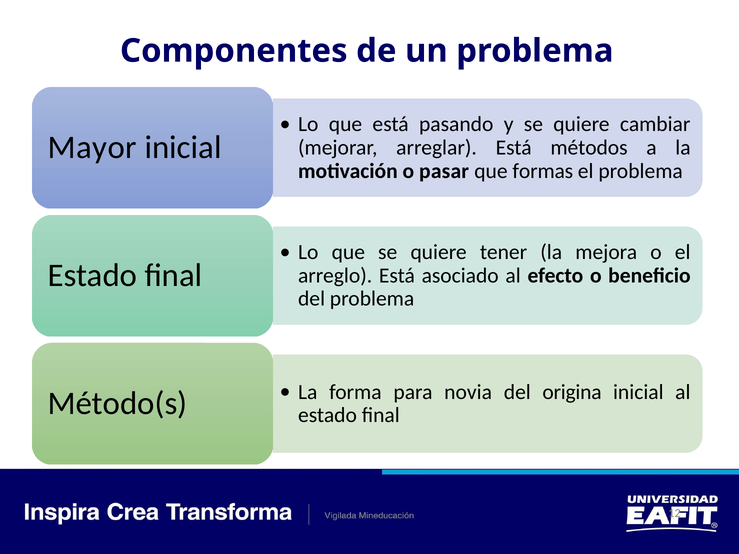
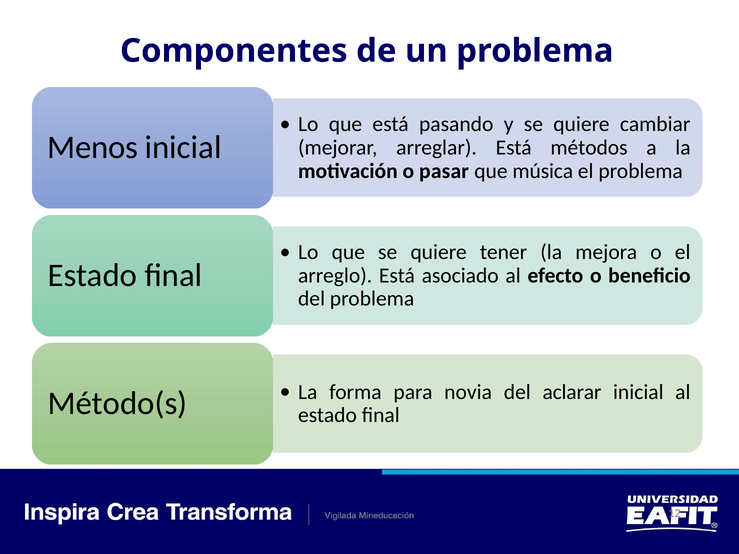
Mayor: Mayor -> Menos
formas: formas -> música
origina: origina -> aclarar
